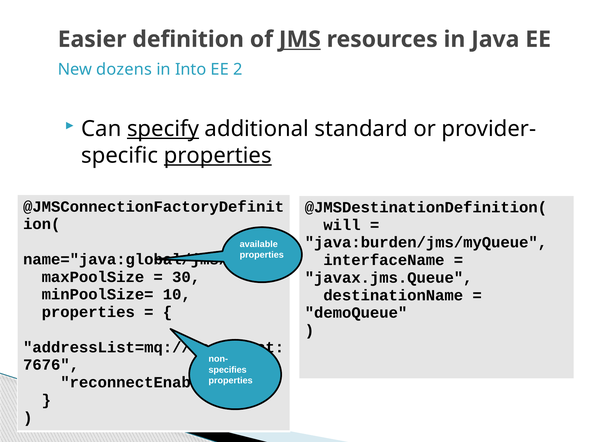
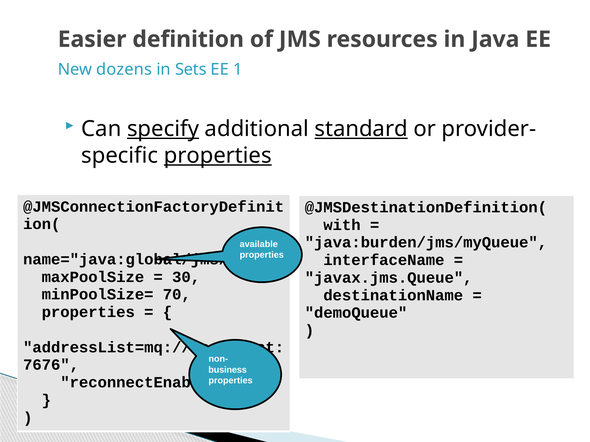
JMS underline: present -> none
Into: Into -> Sets
2: 2 -> 1
standard underline: none -> present
will: will -> with
10: 10 -> 70
specifies: specifies -> business
